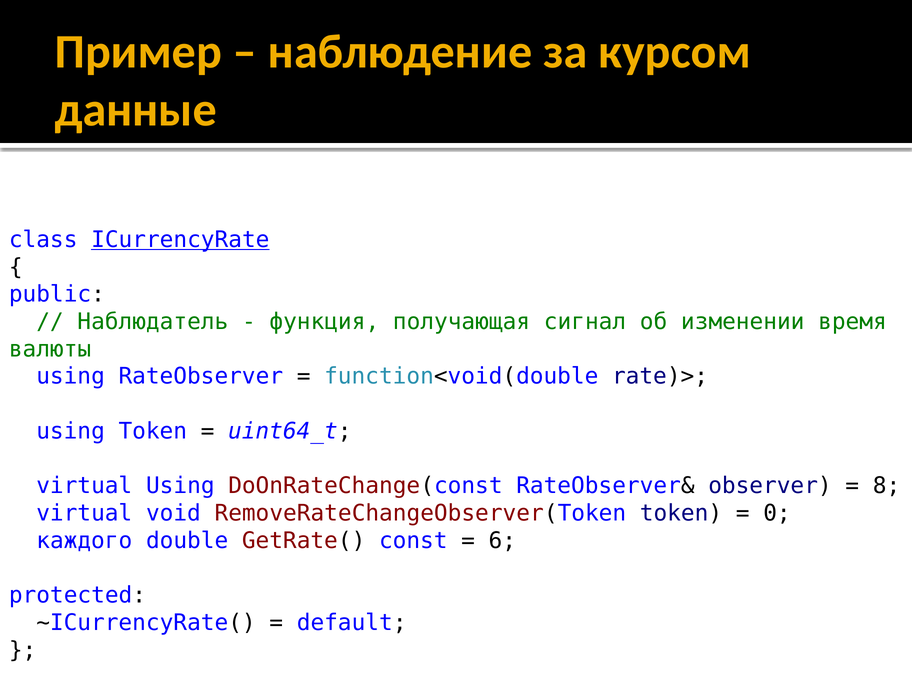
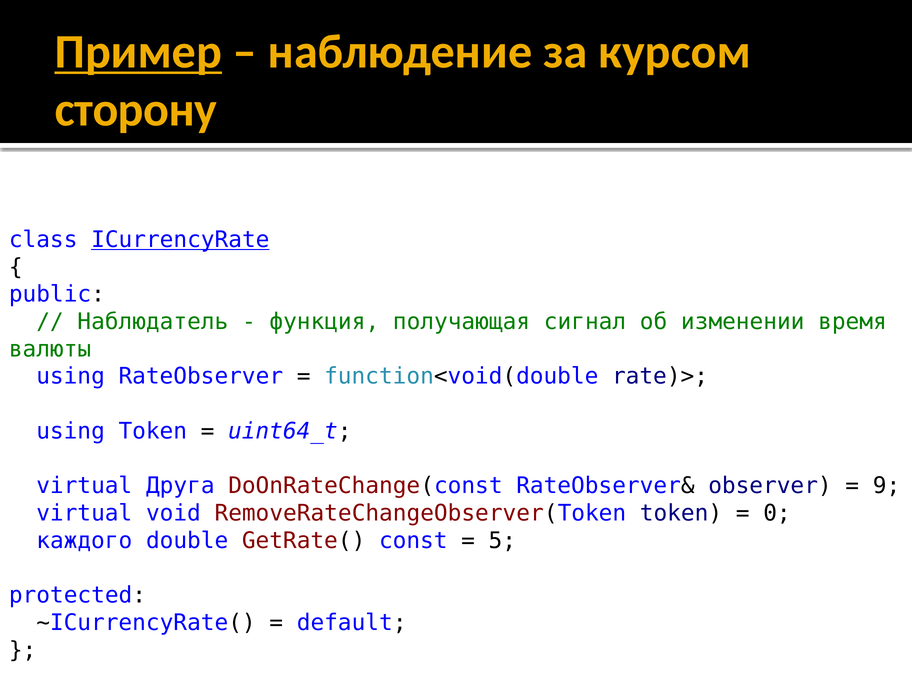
Пример underline: none -> present
данные: данные -> сторону
virtual Using: Using -> Друга
8: 8 -> 9
6: 6 -> 5
